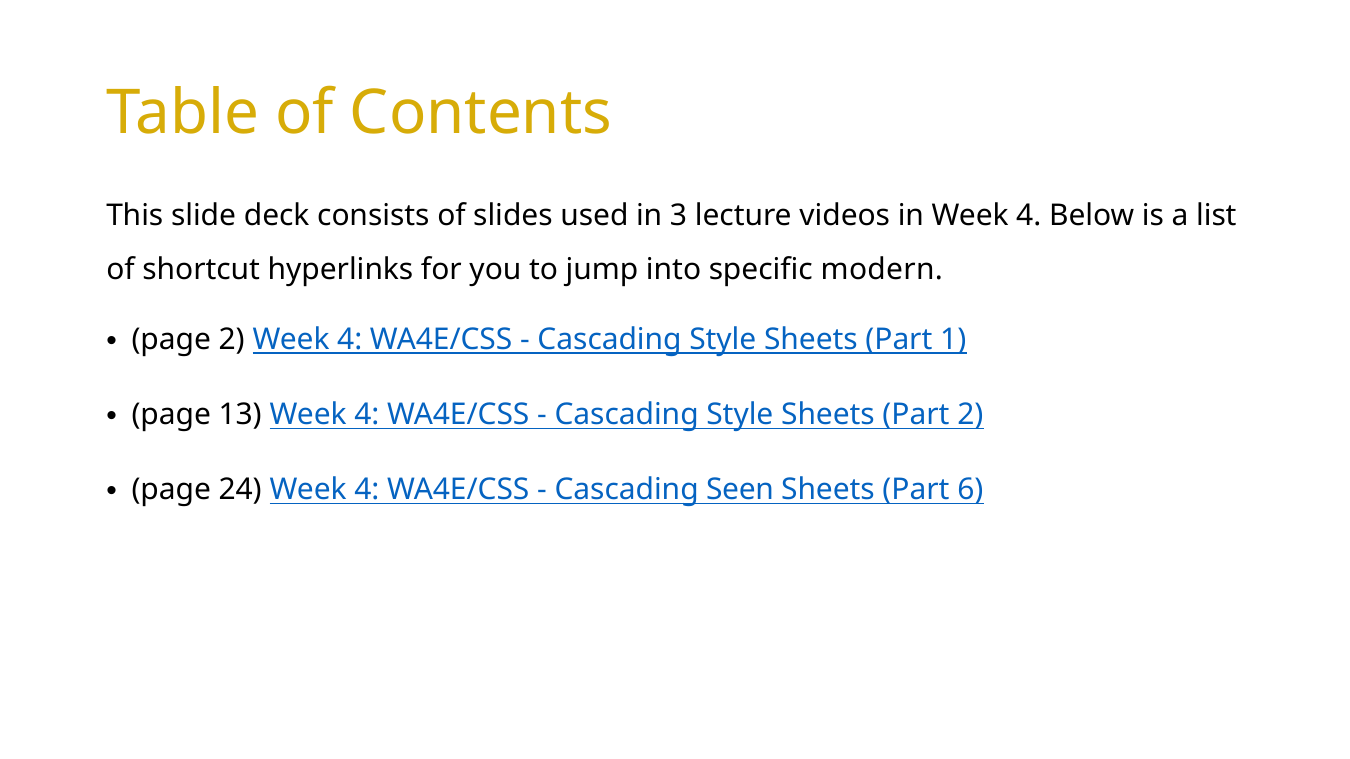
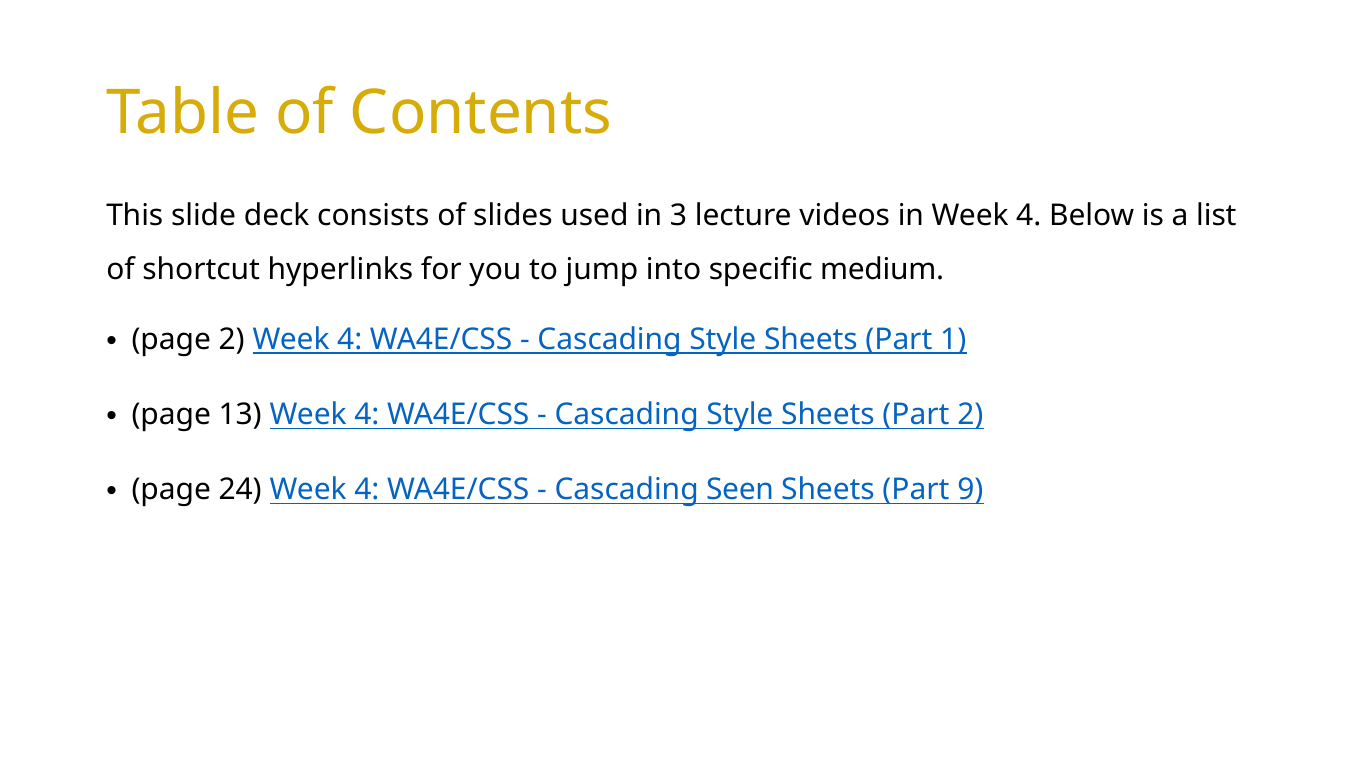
modern: modern -> medium
6: 6 -> 9
